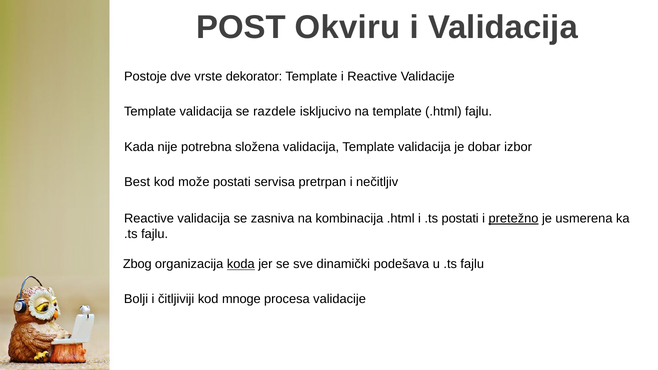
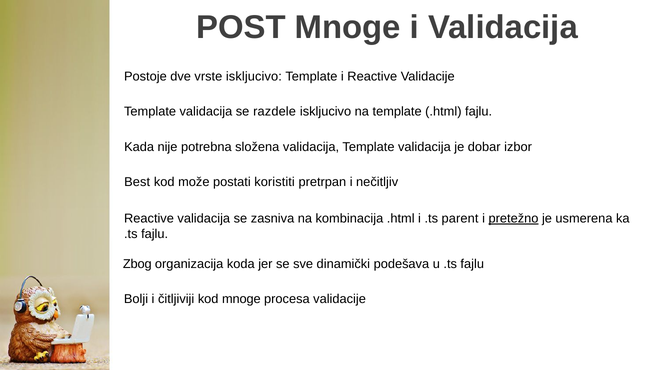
POST Okviru: Okviru -> Mnoge
vrste dekorator: dekorator -> iskljucivo
servisa: servisa -> koristiti
.ts postati: postati -> parent
koda underline: present -> none
